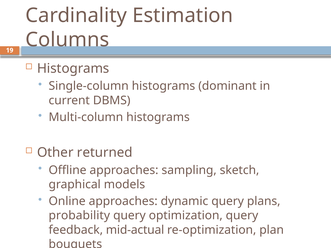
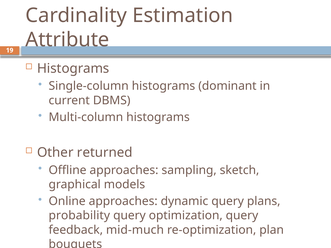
Columns: Columns -> Attribute
mid-actual: mid-actual -> mid-much
